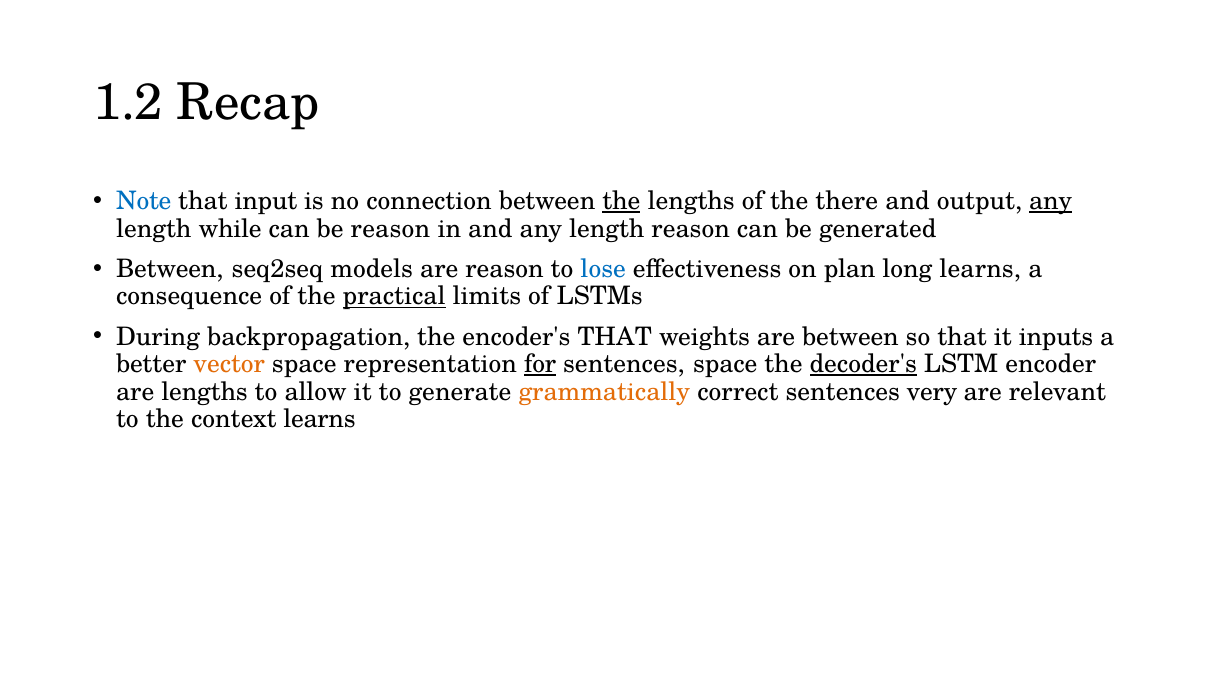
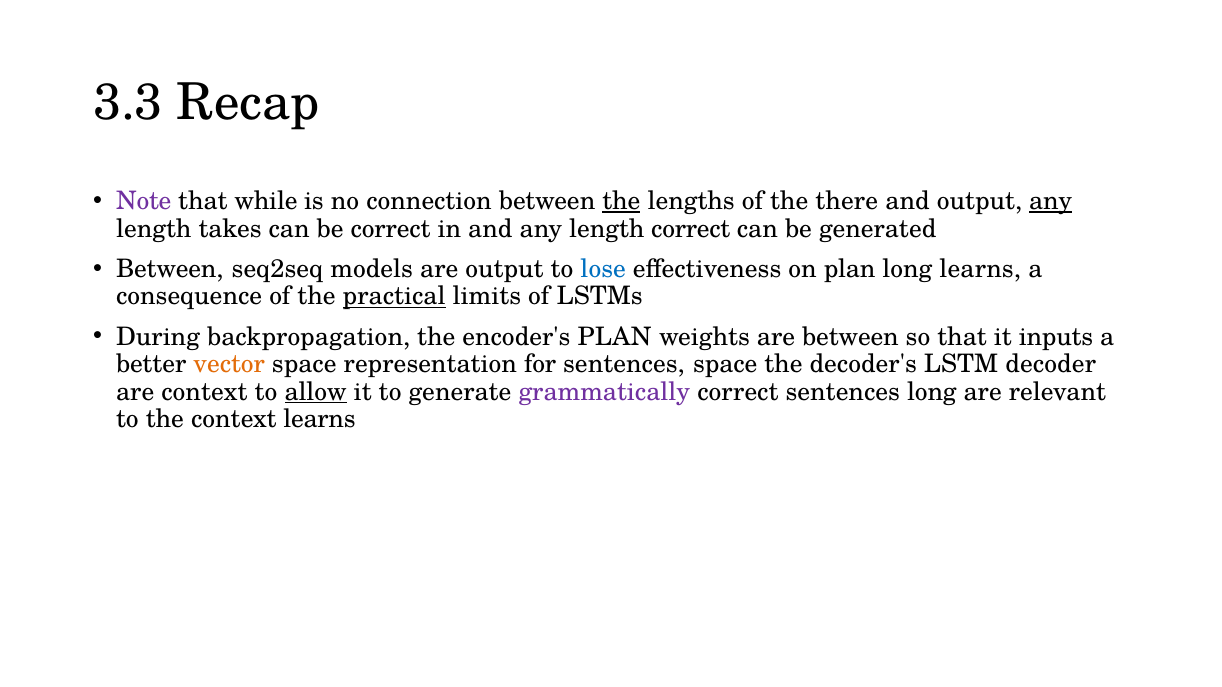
1.2: 1.2 -> 3.3
Note colour: blue -> purple
input: input -> while
while: while -> takes
be reason: reason -> correct
length reason: reason -> correct
are reason: reason -> output
encoder's THAT: THAT -> PLAN
for underline: present -> none
decoder's underline: present -> none
encoder: encoder -> decoder
are lengths: lengths -> context
allow underline: none -> present
grammatically colour: orange -> purple
sentences very: very -> long
